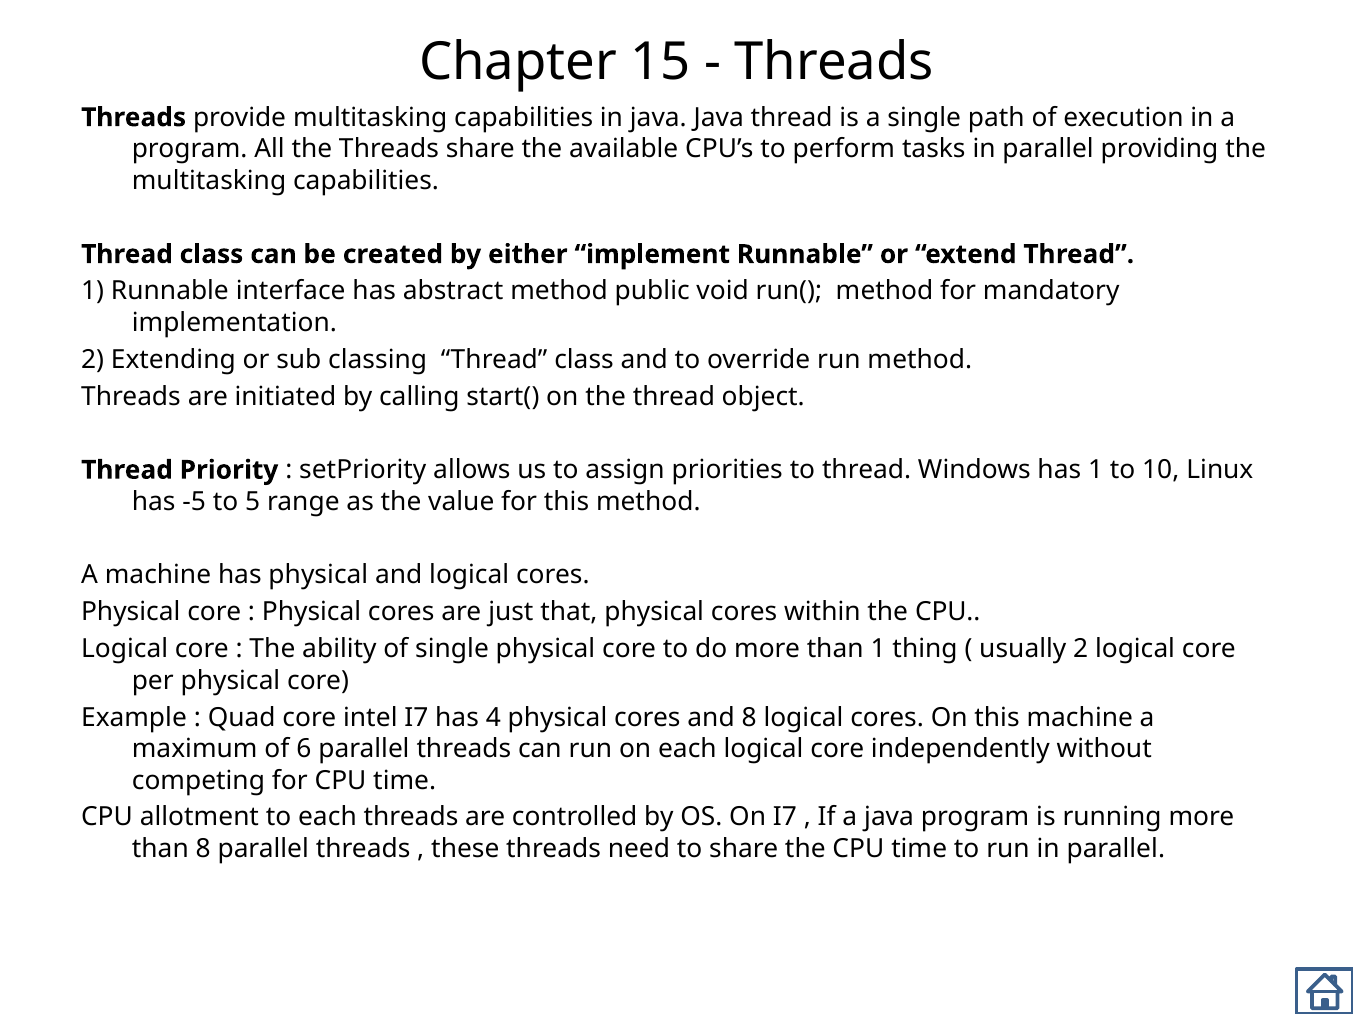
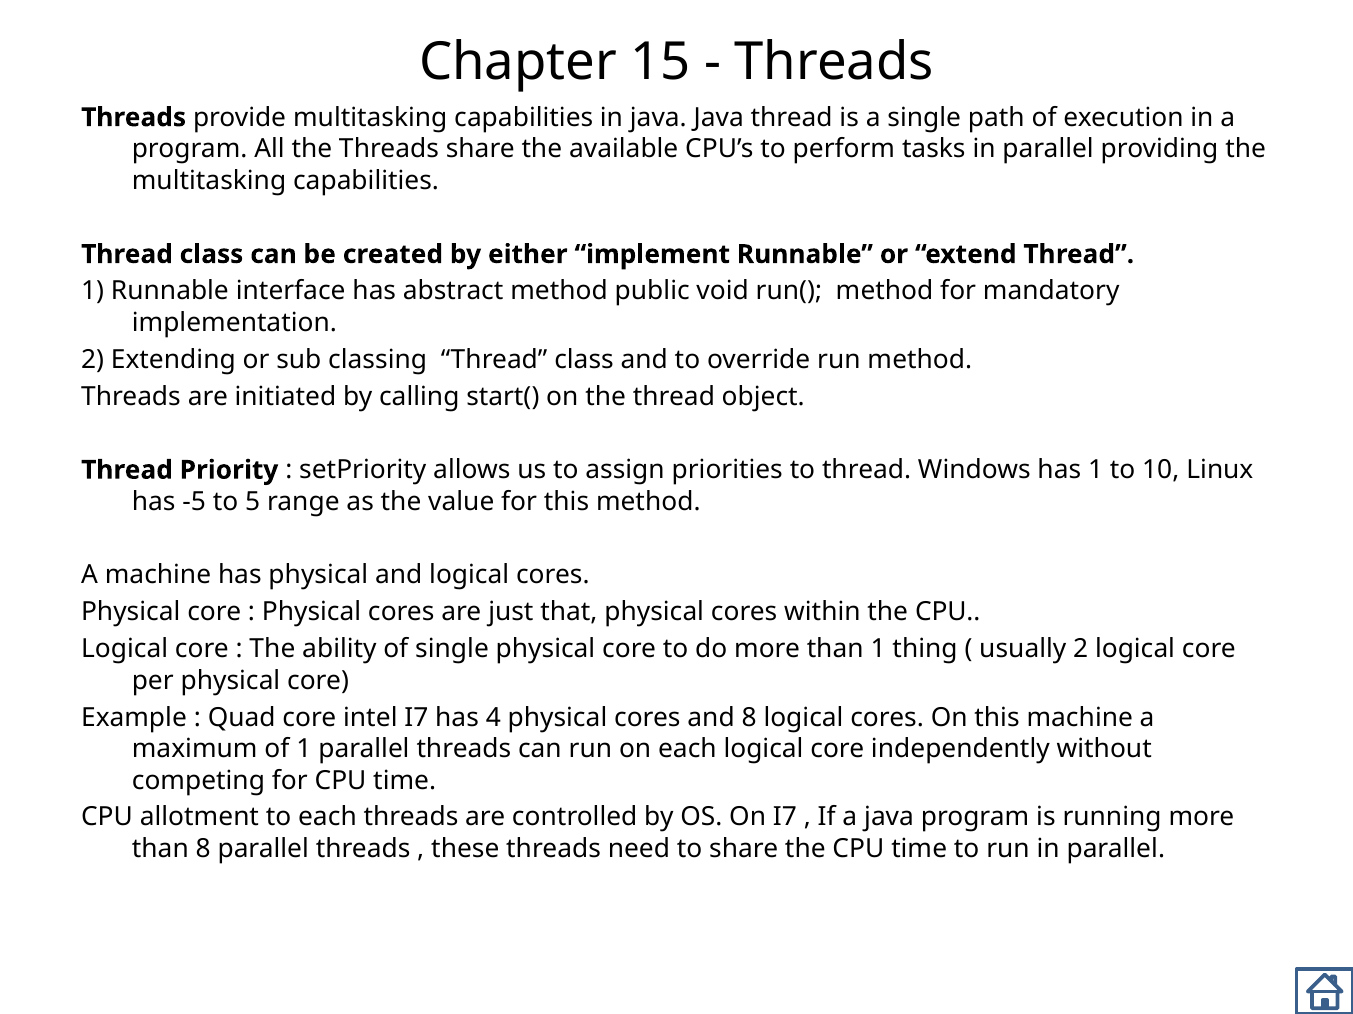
of 6: 6 -> 1
